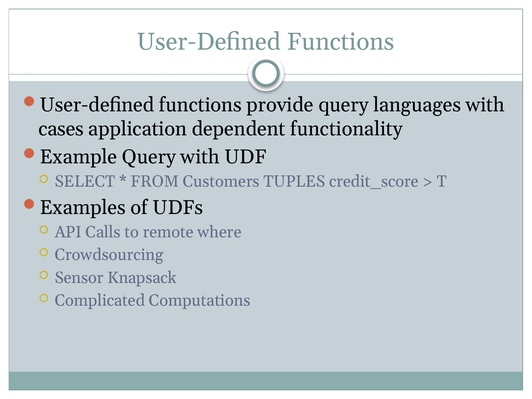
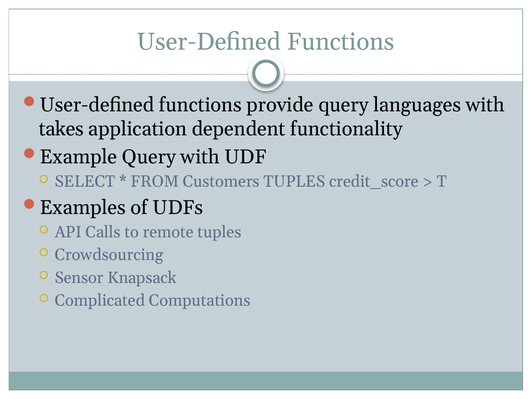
cases: cases -> takes
remote where: where -> tuples
